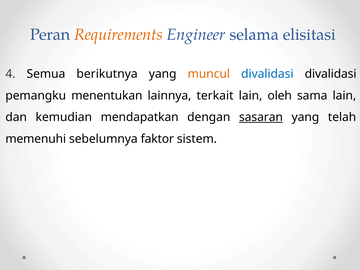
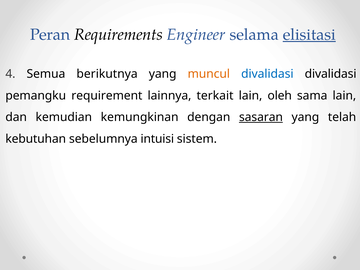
Requirements colour: orange -> black
elisitasi underline: none -> present
menentukan: menentukan -> requirement
mendapatkan: mendapatkan -> kemungkinan
memenuhi: memenuhi -> kebutuhan
faktor: faktor -> intuisi
